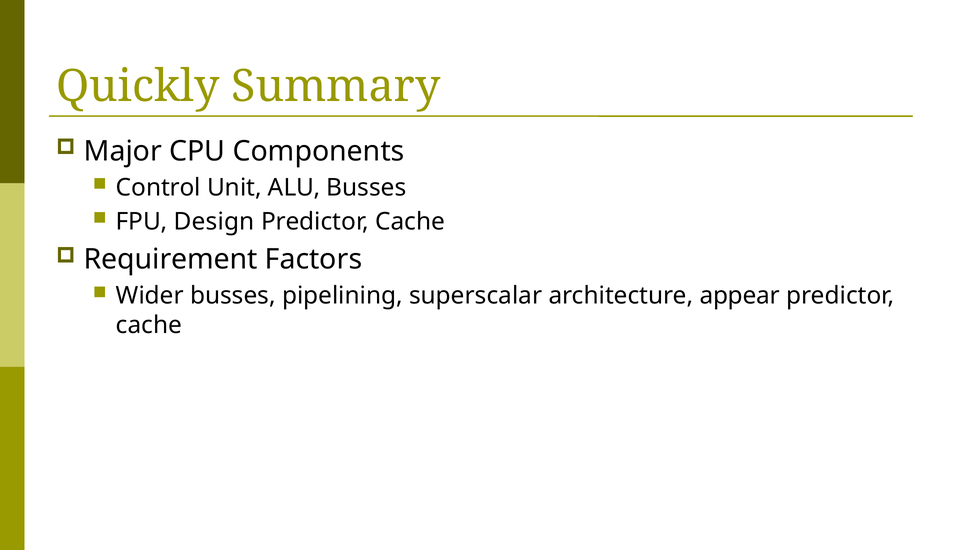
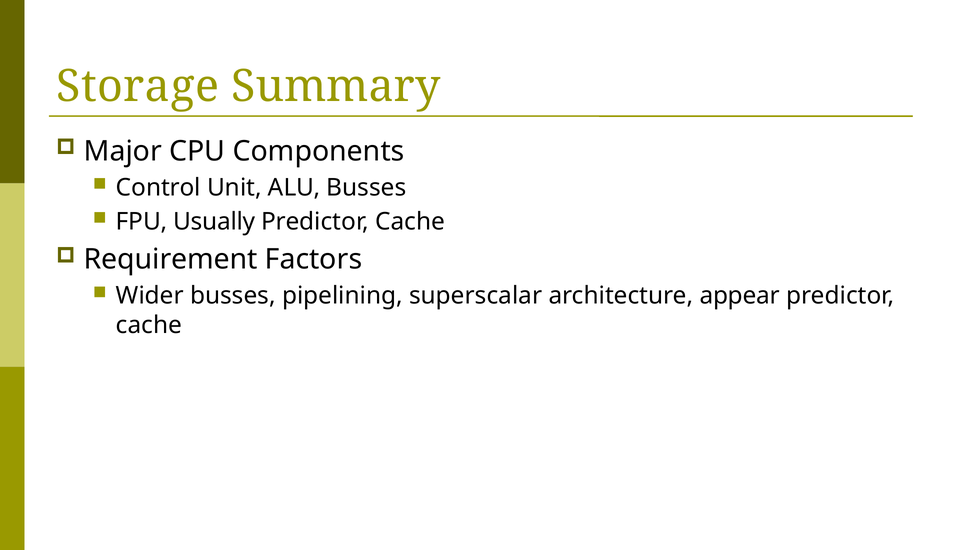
Quickly: Quickly -> Storage
Design: Design -> Usually
